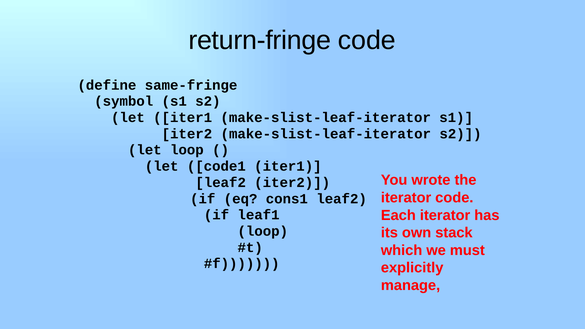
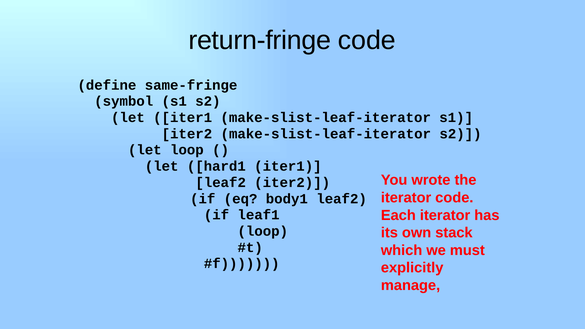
code1: code1 -> hard1
cons1: cons1 -> body1
